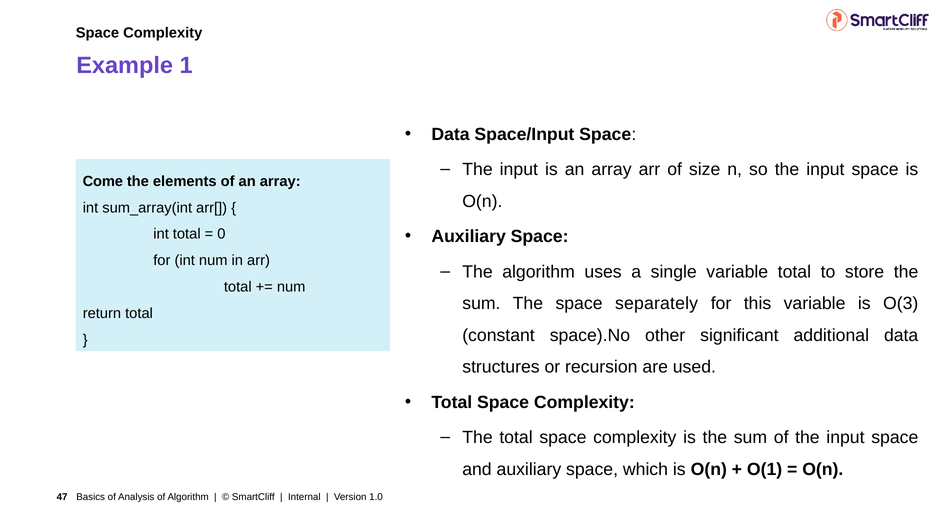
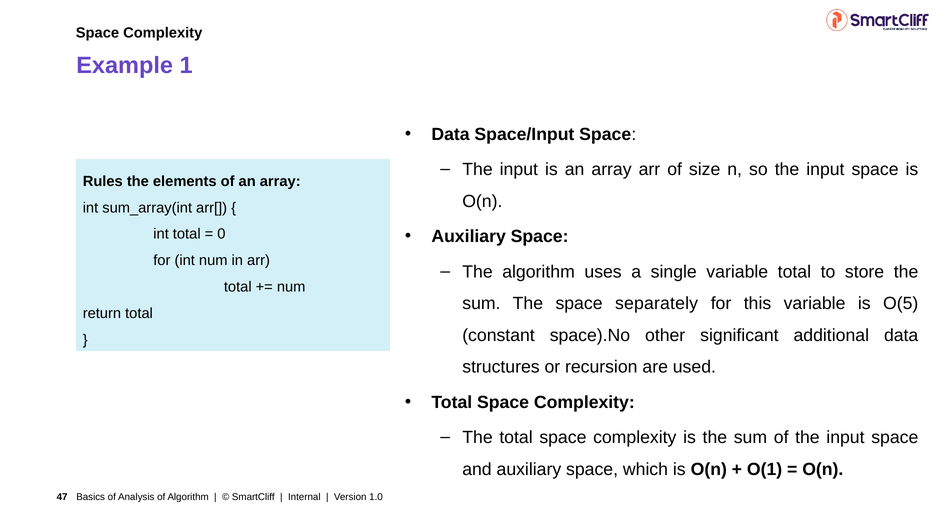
Come: Come -> Rules
O(3: O(3 -> O(5
